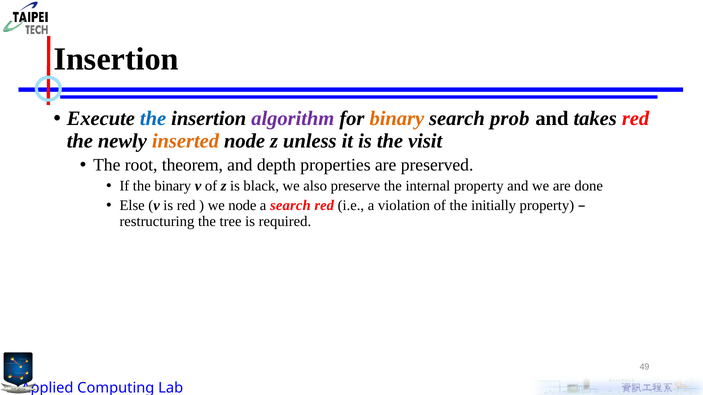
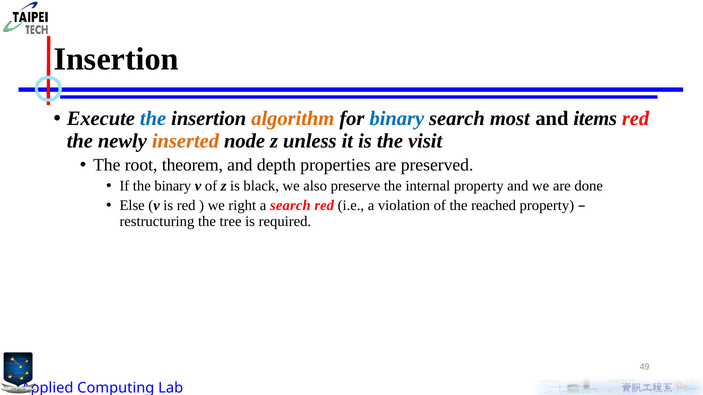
algorithm colour: purple -> orange
binary at (397, 119) colour: orange -> blue
prob: prob -> most
takes: takes -> items
we node: node -> right
initially: initially -> reached
